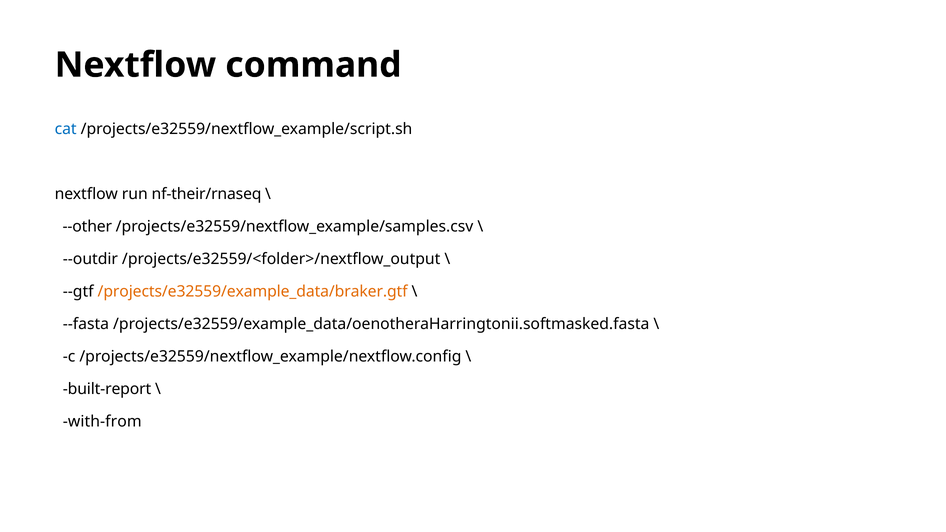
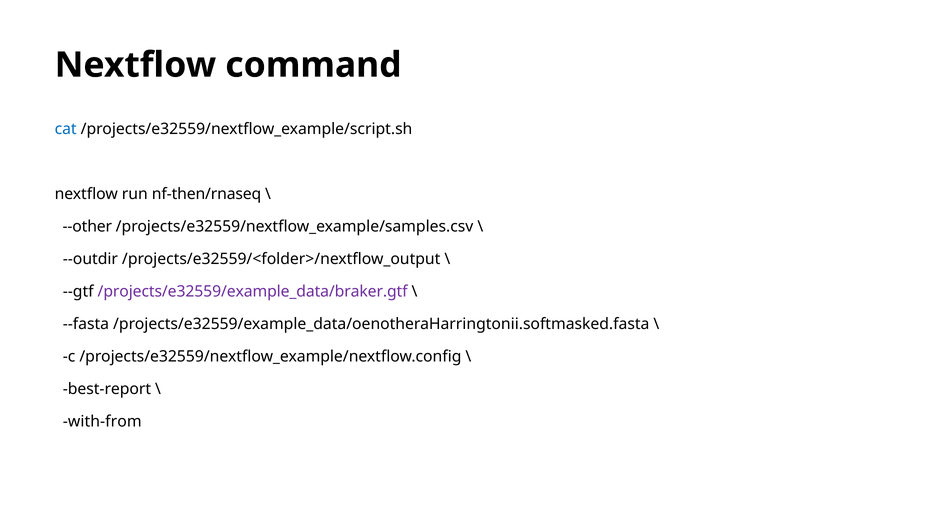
nf-their/rnaseq: nf-their/rnaseq -> nf-then/rnaseq
/projects/e32559/example_data/braker.gtf colour: orange -> purple
built-report: built-report -> best-report
